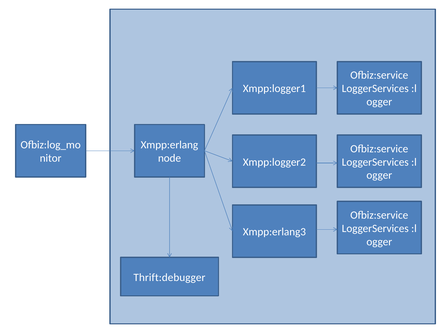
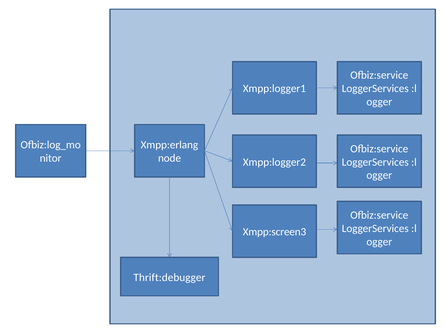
Xmpp:erlang3: Xmpp:erlang3 -> Xmpp:screen3
